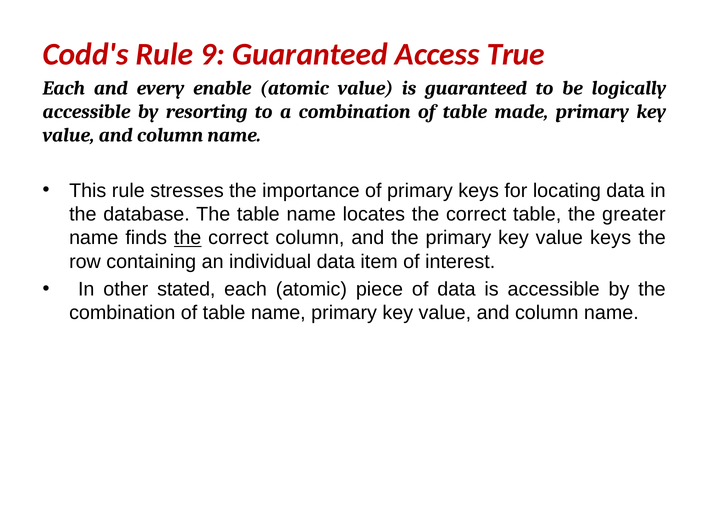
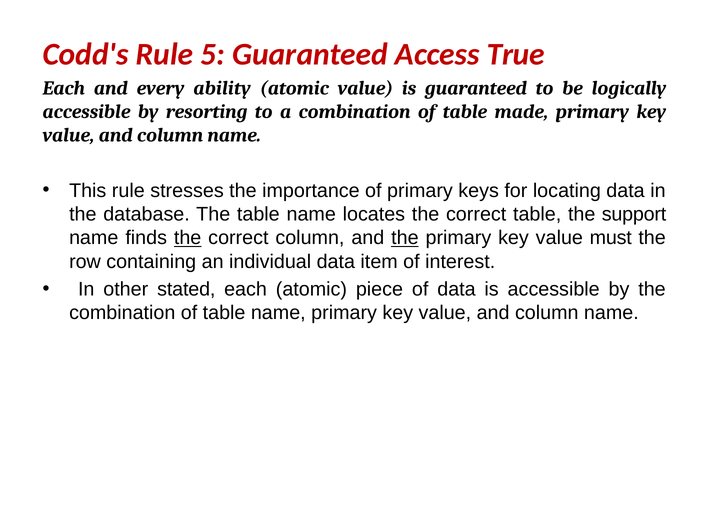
9: 9 -> 5
enable: enable -> ability
greater: greater -> support
the at (405, 238) underline: none -> present
value keys: keys -> must
